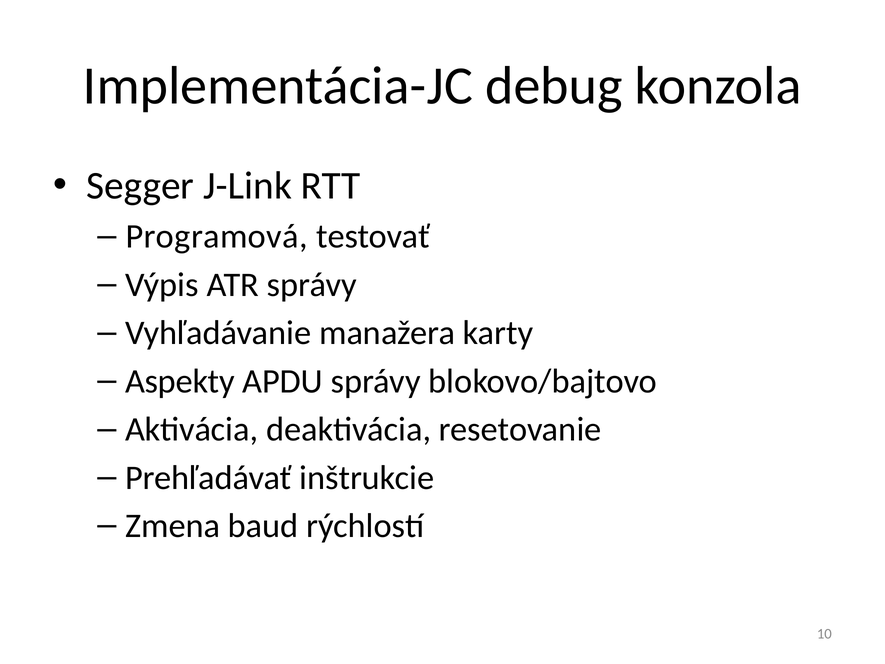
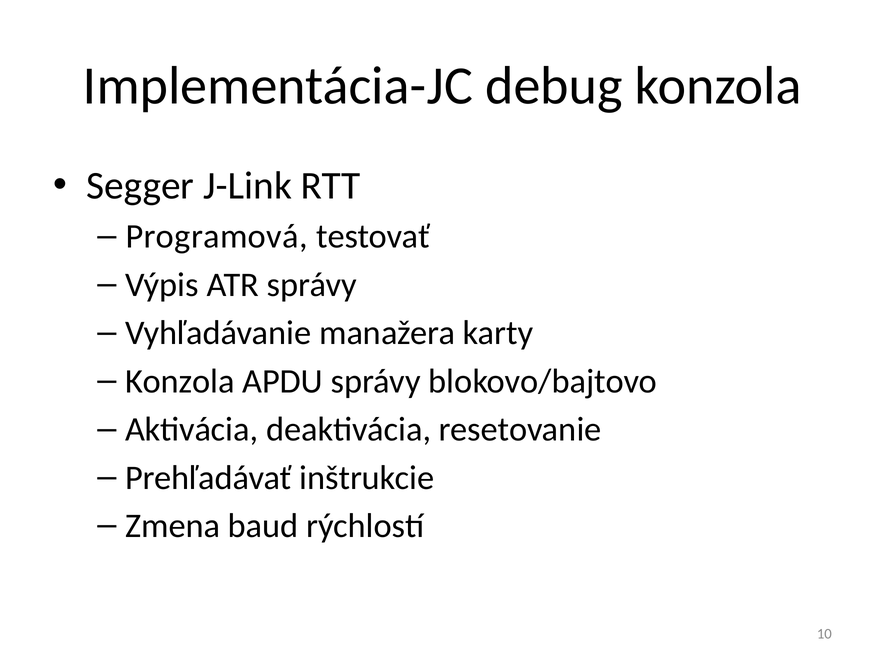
Aspekty at (180, 381): Aspekty -> Konzola
